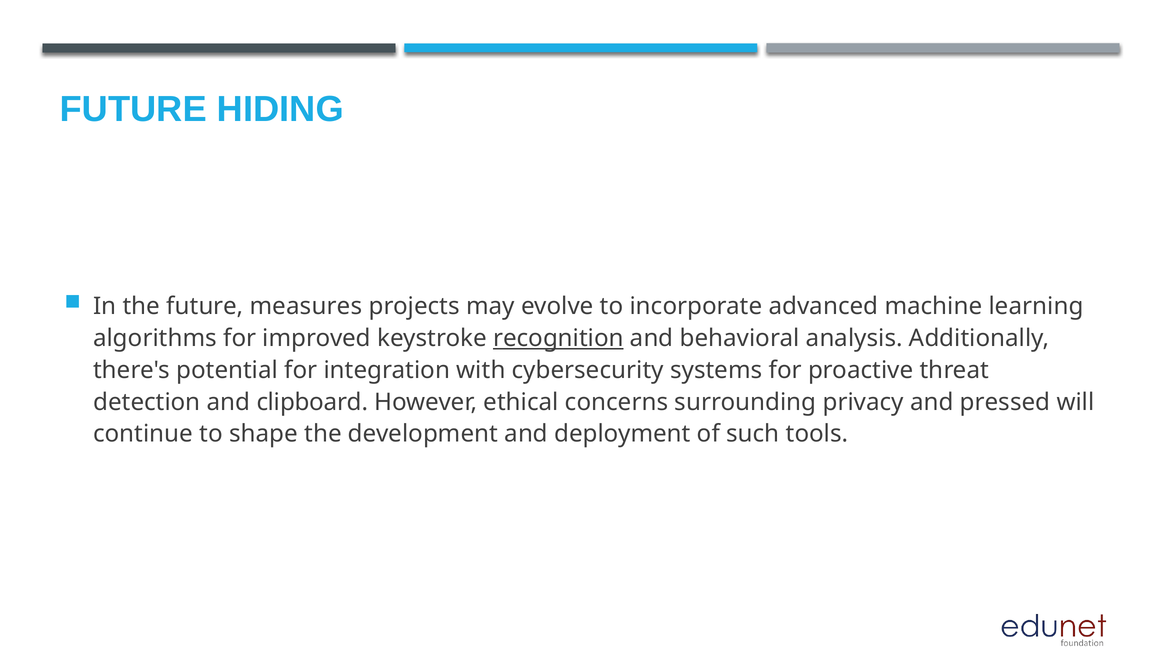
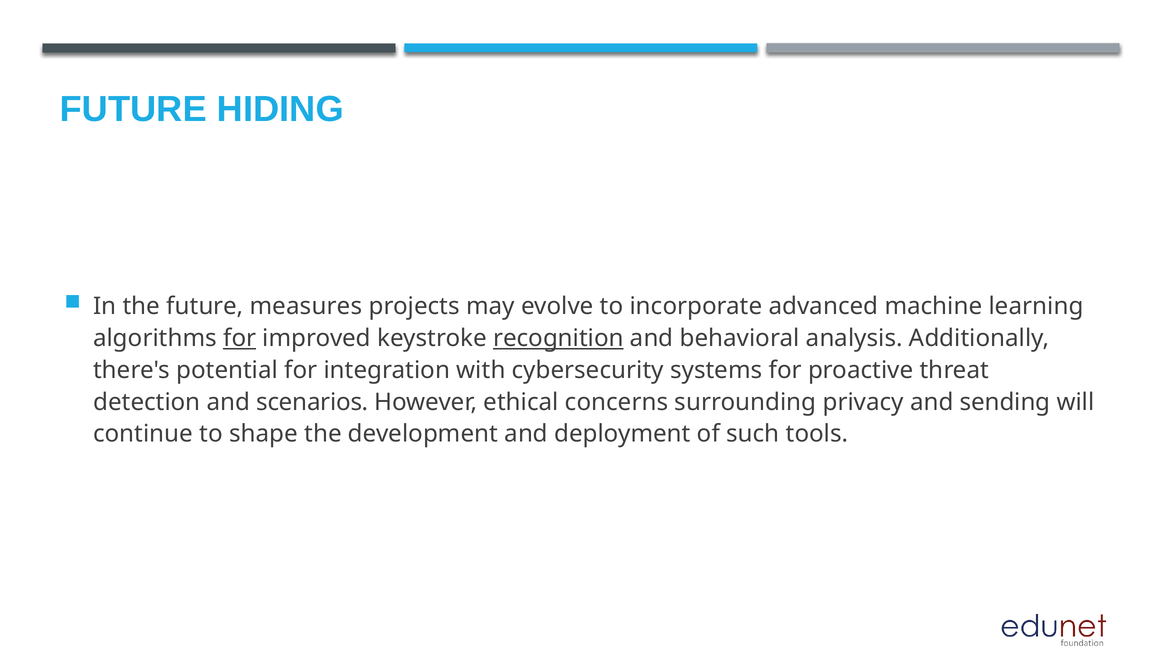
for at (240, 339) underline: none -> present
clipboard: clipboard -> scenarios
pressed: pressed -> sending
